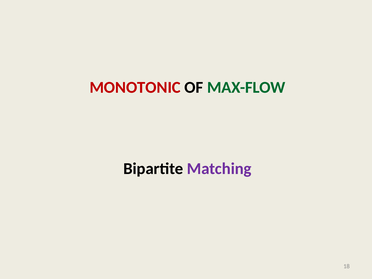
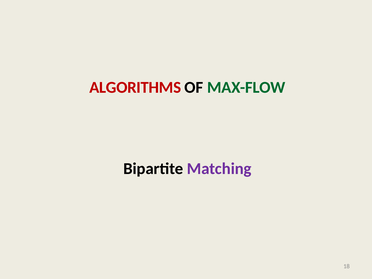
MONOTONIC: MONOTONIC -> ALGORITHMS
